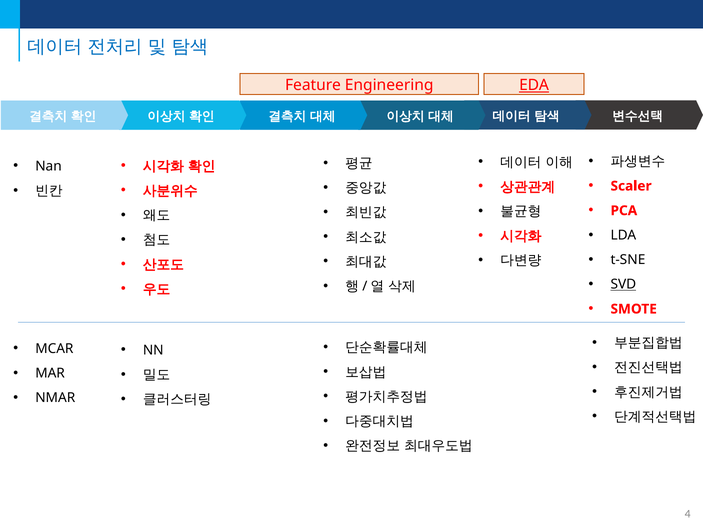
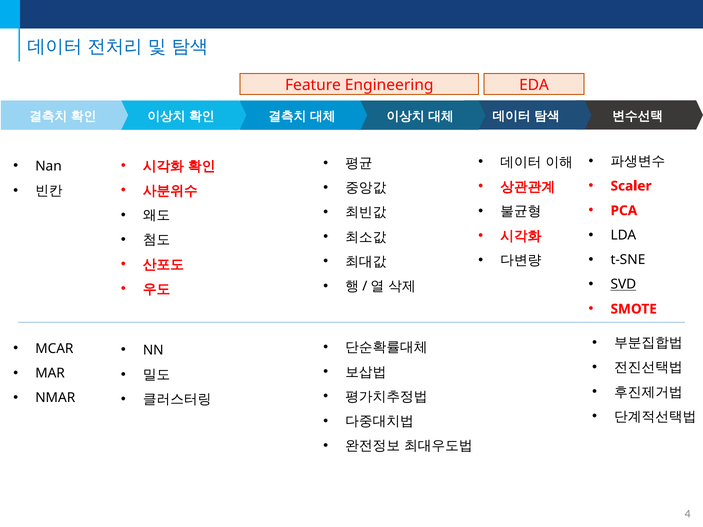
EDA underline: present -> none
